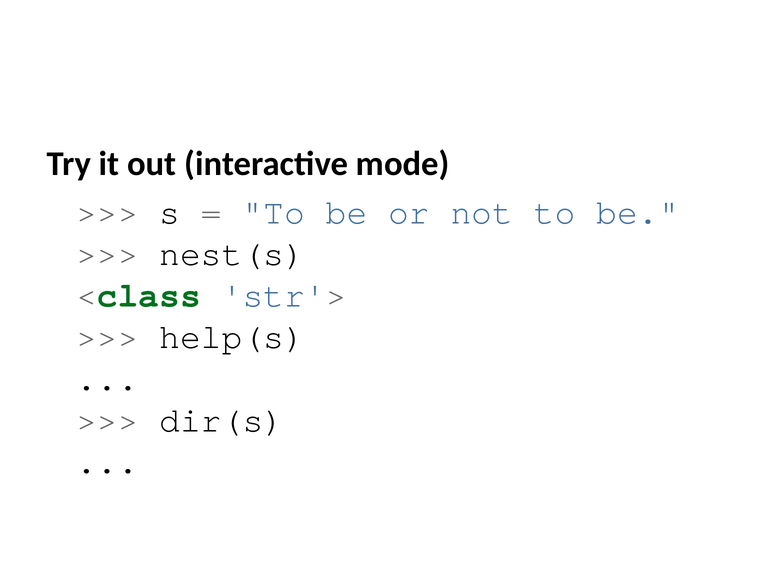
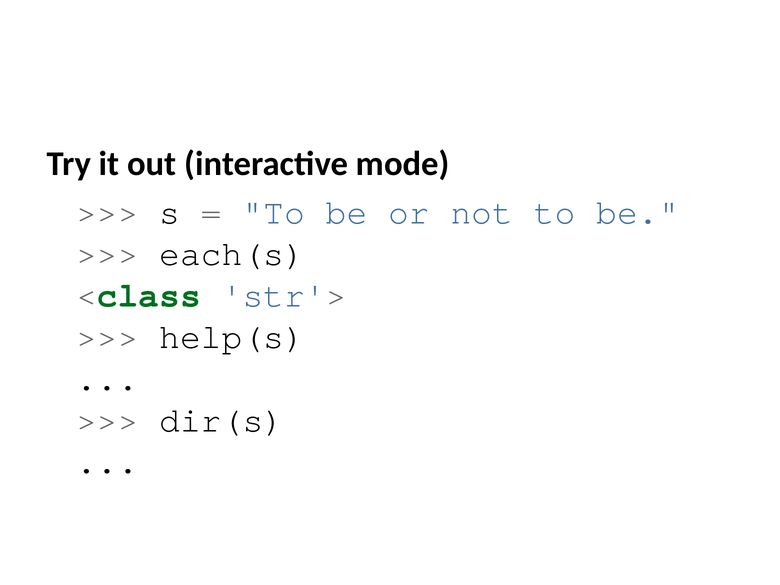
nest(s: nest(s -> each(s
